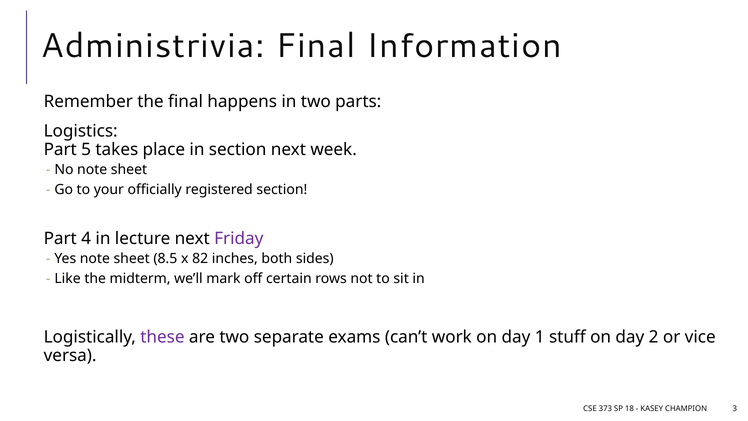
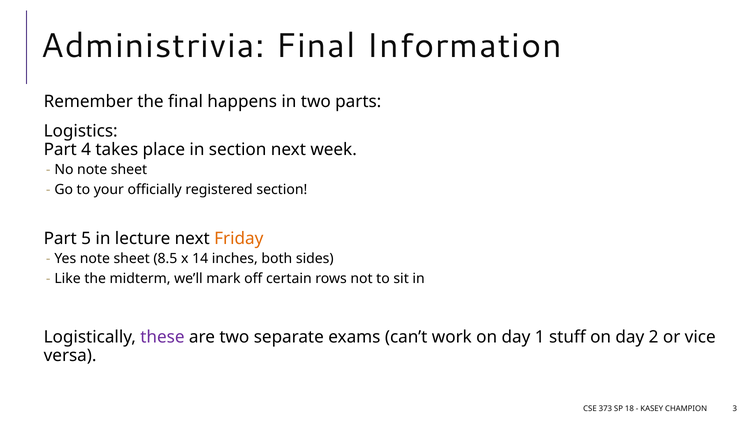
5: 5 -> 4
4: 4 -> 5
Friday colour: purple -> orange
82: 82 -> 14
